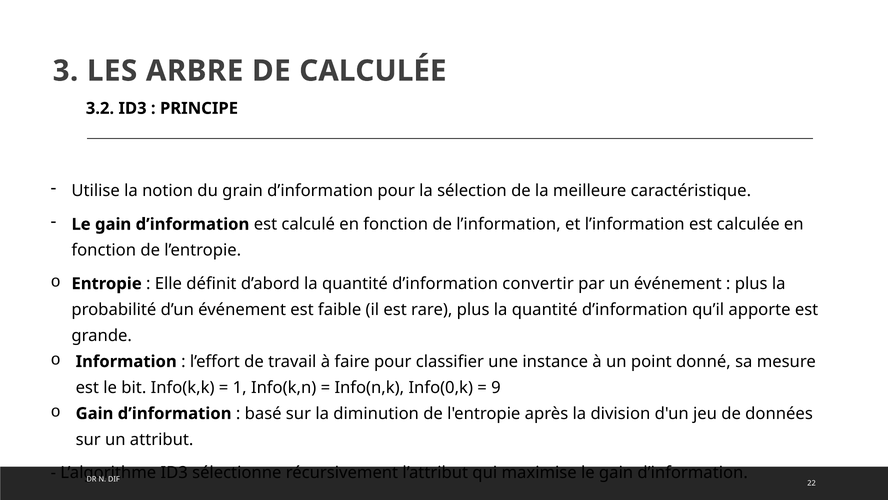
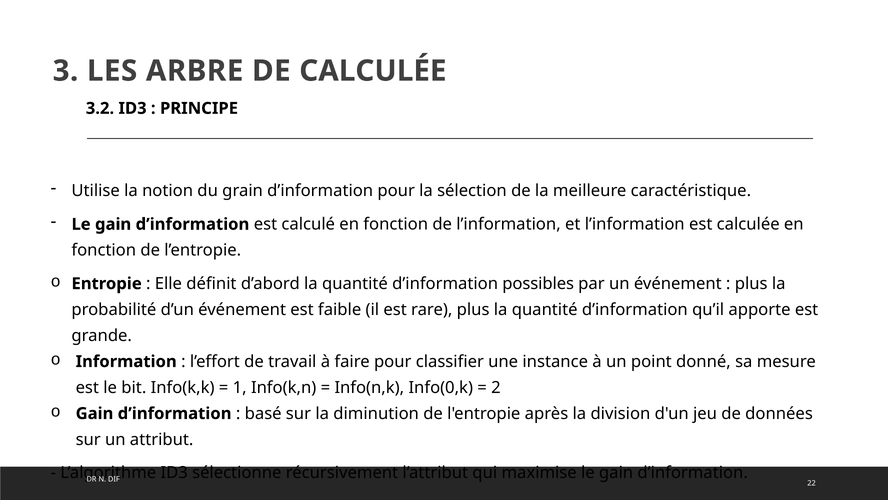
convertir: convertir -> possibles
9: 9 -> 2
